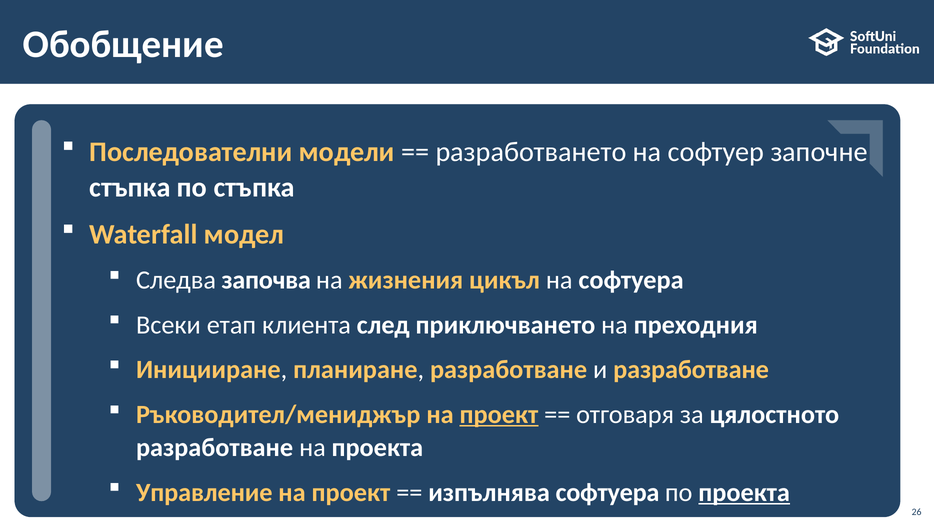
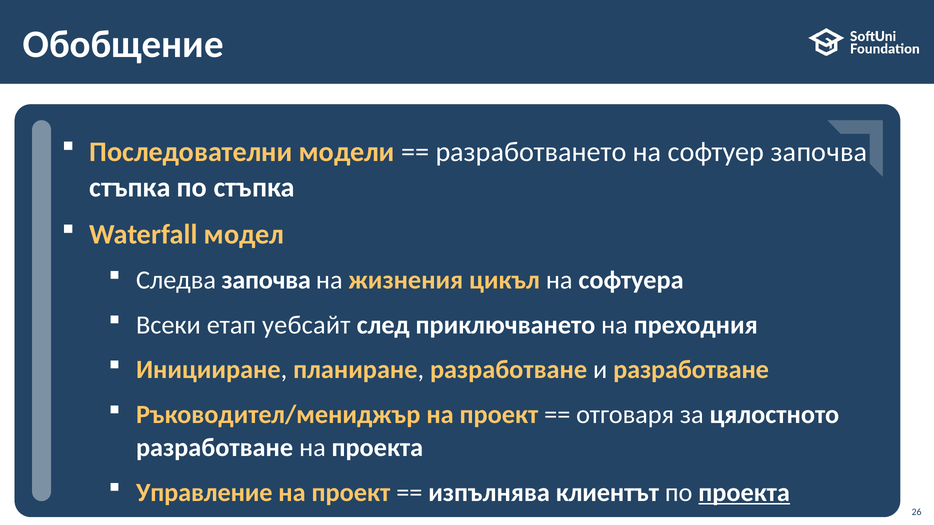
софтуер започне: започне -> започва
клиента: клиента -> уебсайт
проект at (499, 415) underline: present -> none
изпълнява софтуера: софтуера -> клиентът
